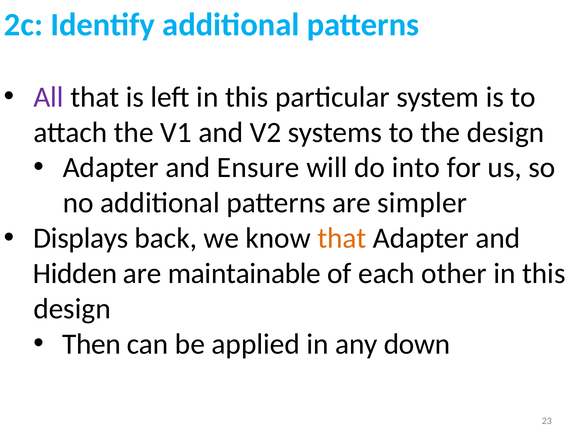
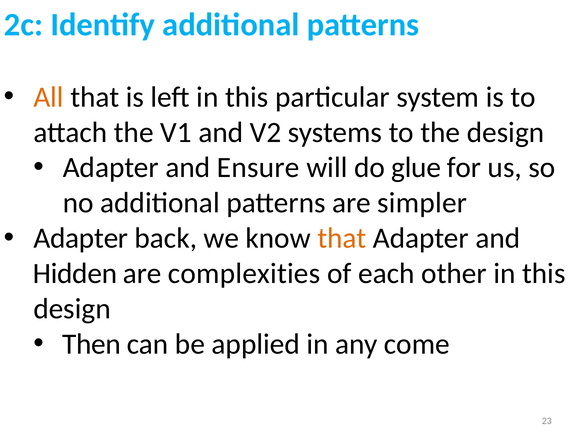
All colour: purple -> orange
into: into -> glue
Displays at (81, 238): Displays -> Adapter
maintainable: maintainable -> complexities
down: down -> come
